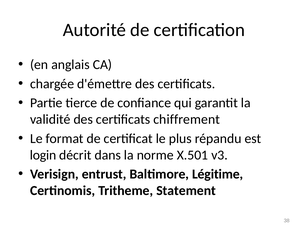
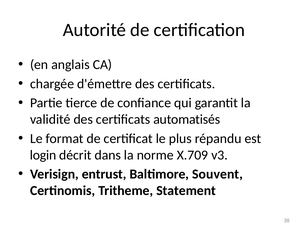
chiffrement: chiffrement -> automatisés
X.501: X.501 -> X.709
Légitime: Légitime -> Souvent
